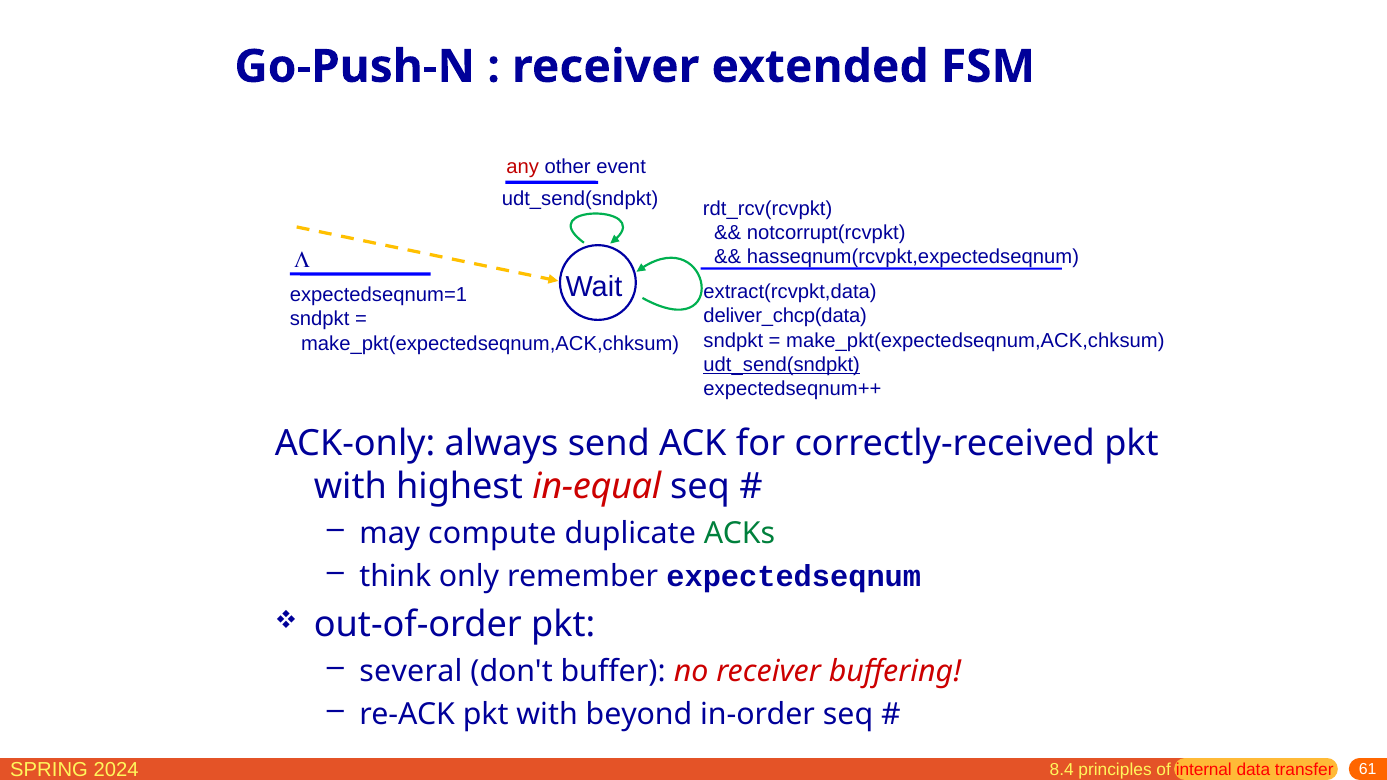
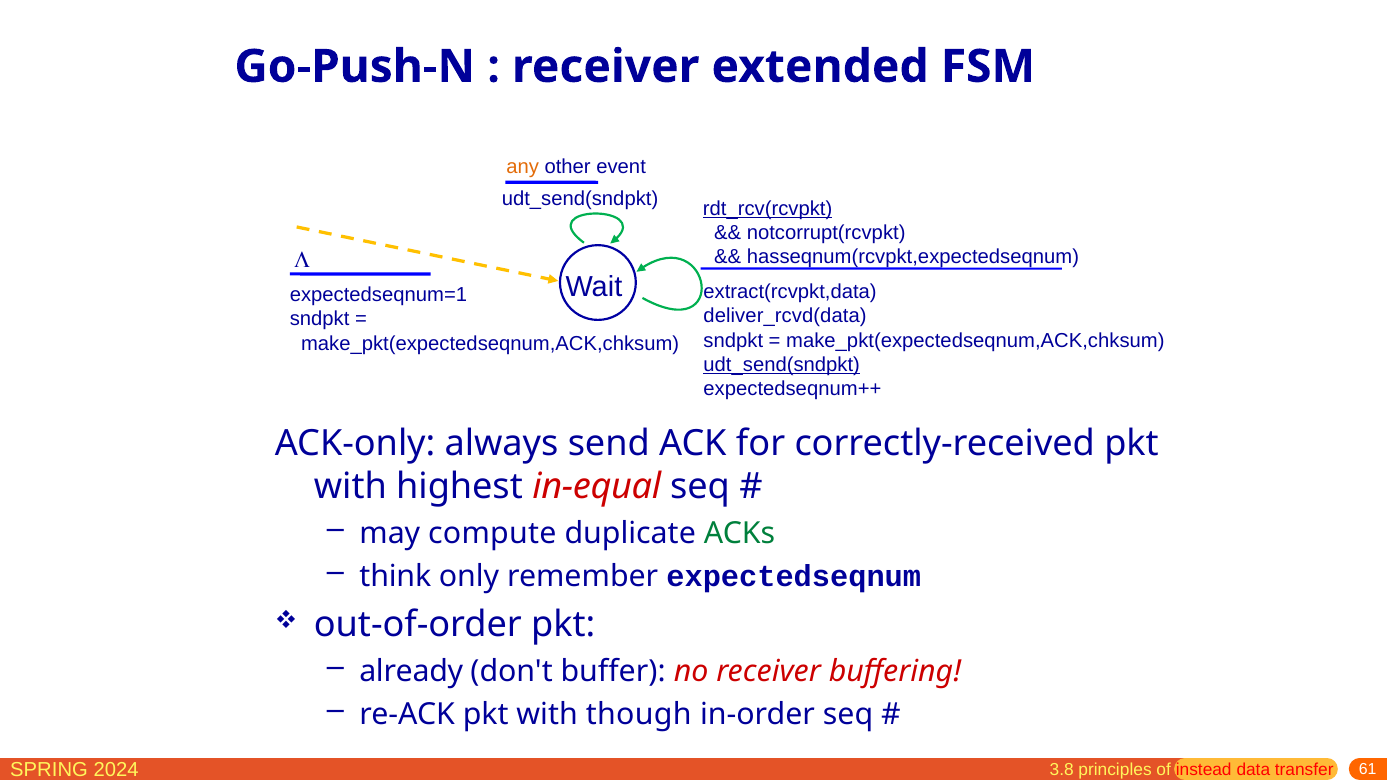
any colour: red -> orange
rdt_rcv(rcvpkt underline: none -> present
deliver_chcp(data: deliver_chcp(data -> deliver_rcvd(data
several: several -> already
beyond: beyond -> though
8.4: 8.4 -> 3.8
internal: internal -> instead
